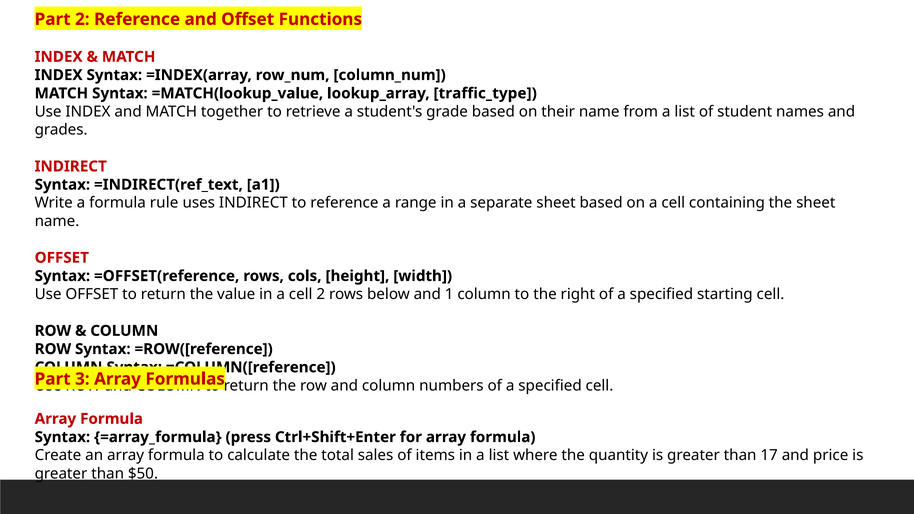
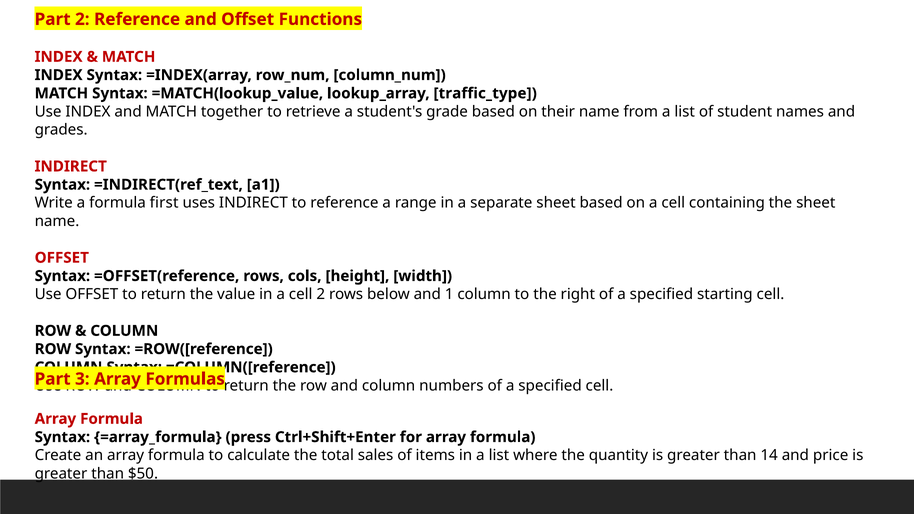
rule: rule -> first
17: 17 -> 14
